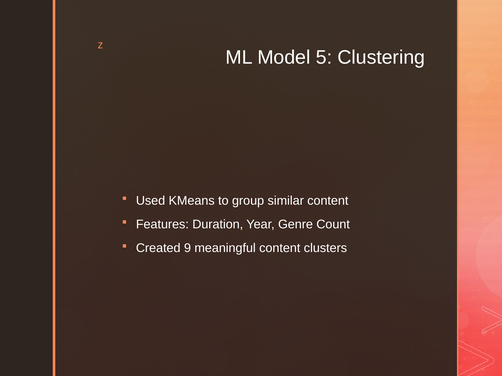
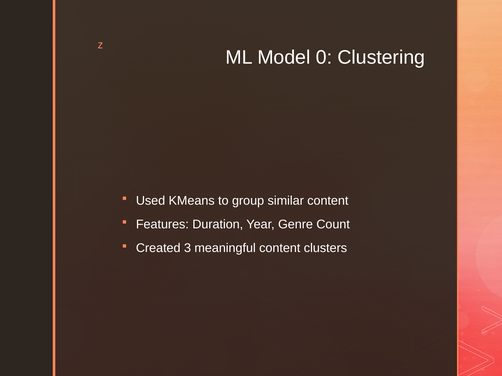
5: 5 -> 0
9: 9 -> 3
